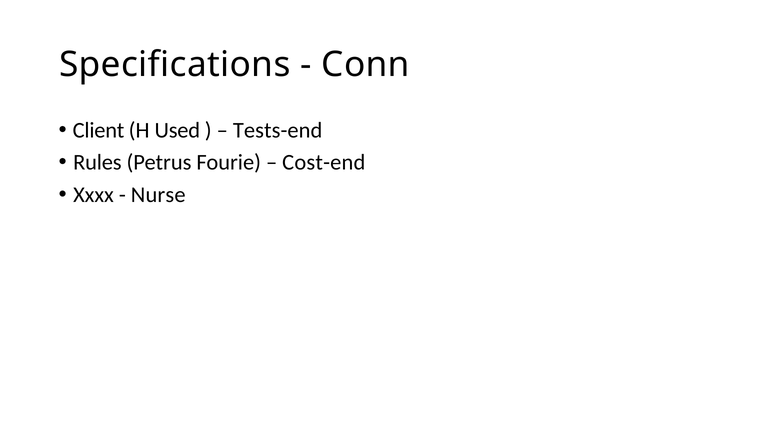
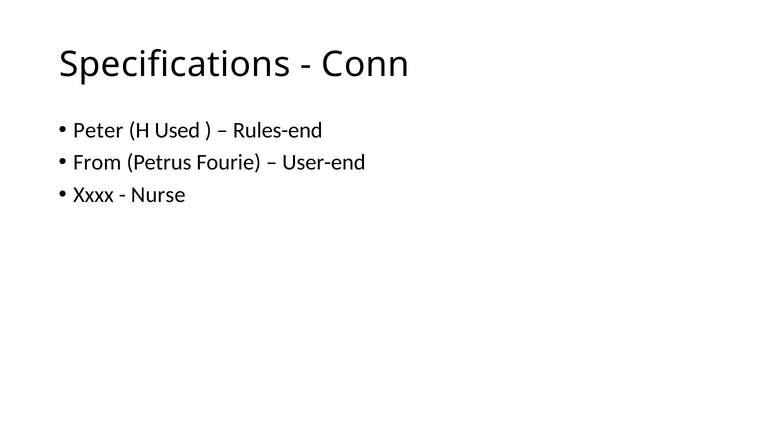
Client: Client -> Peter
Tests-end: Tests-end -> Rules-end
Rules: Rules -> From
Cost-end: Cost-end -> User-end
